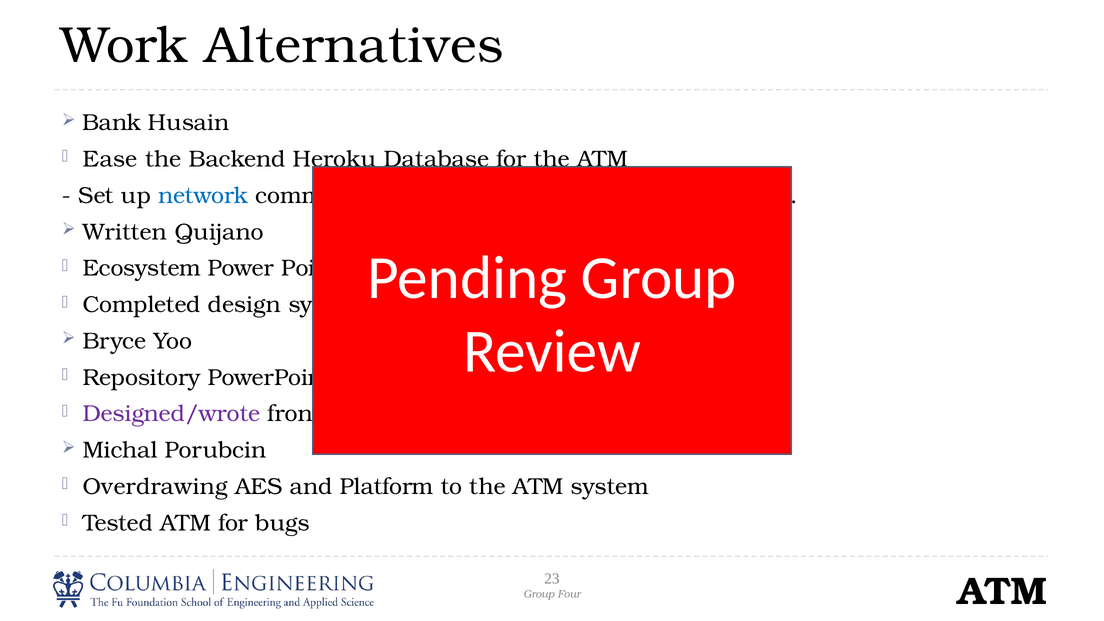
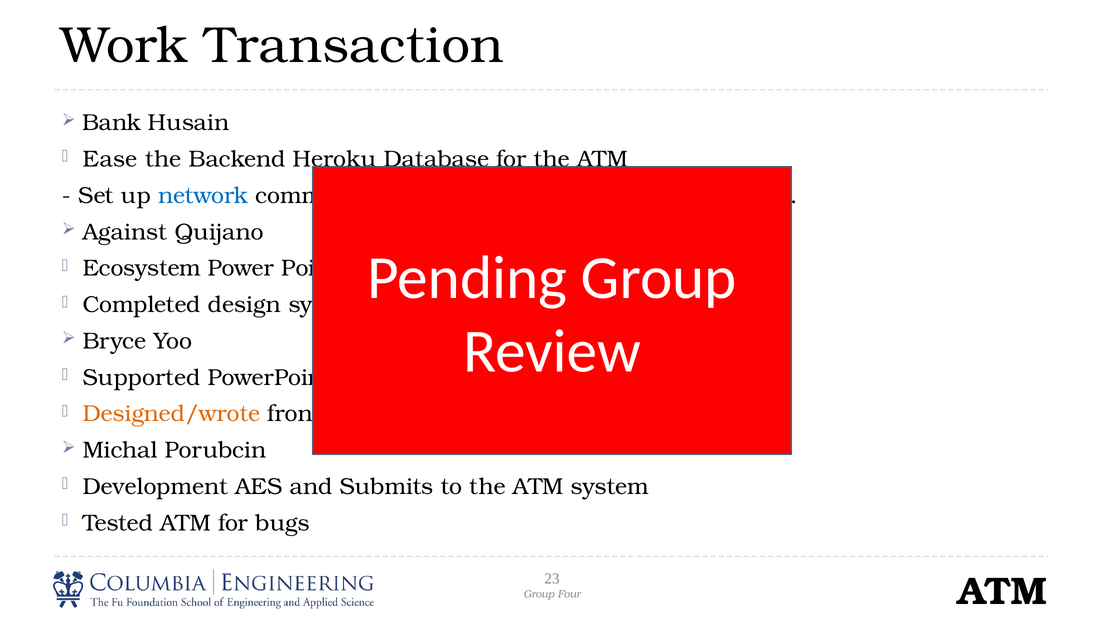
Alternatives: Alternatives -> Transaction
Written: Written -> Against
Repository: Repository -> Supported
Designed/wrote colour: purple -> orange
Overdrawing: Overdrawing -> Development
Platform: Platform -> Submits
